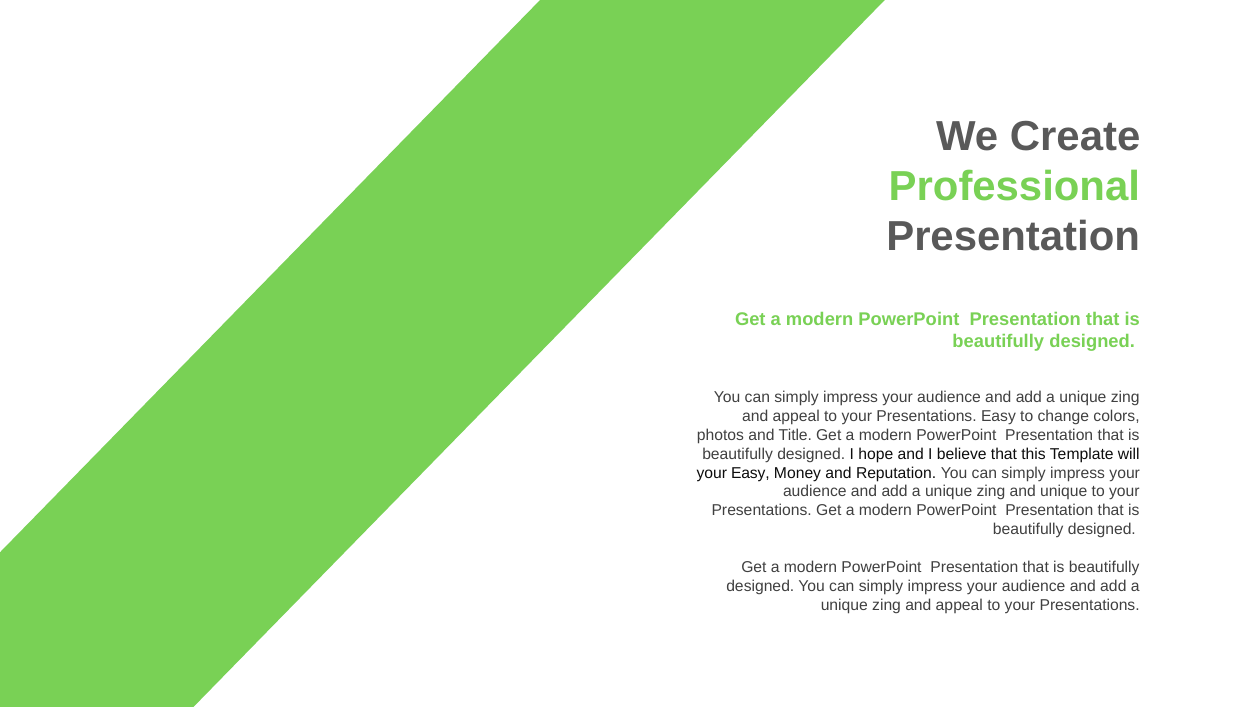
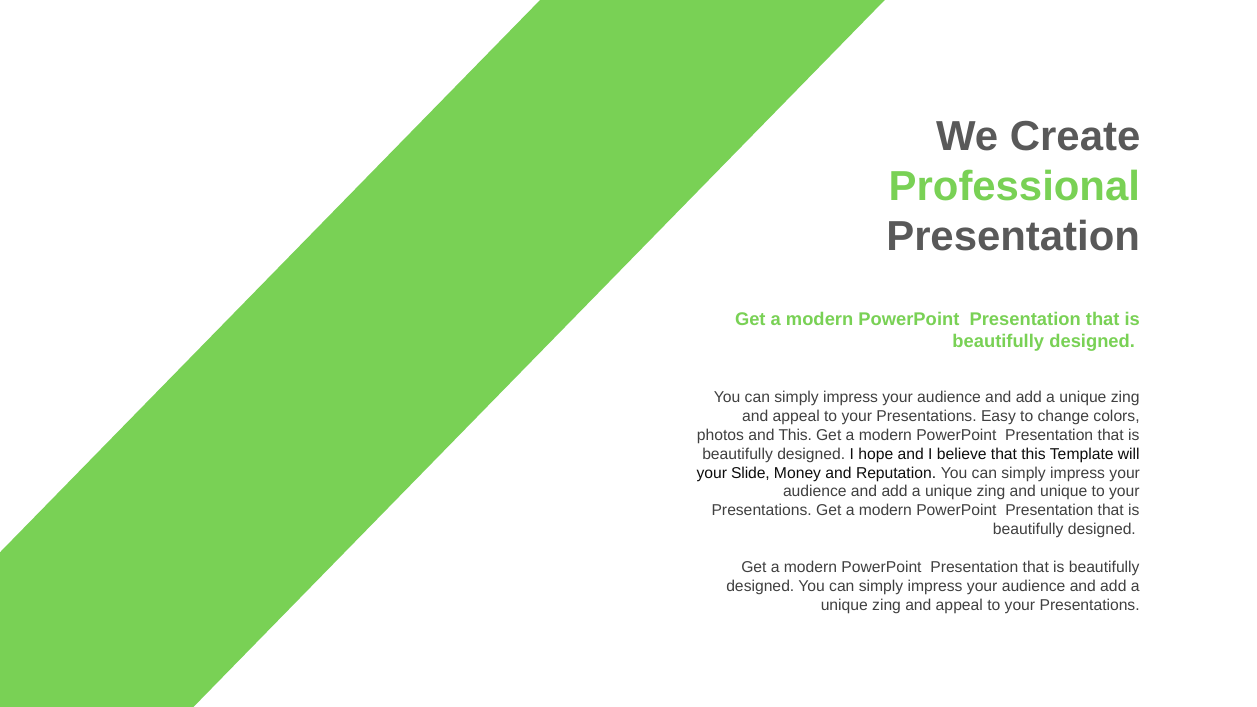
and Title: Title -> This
your Easy: Easy -> Slide
